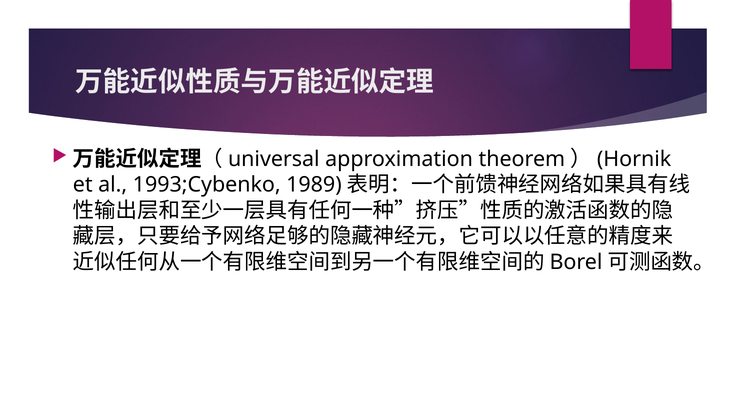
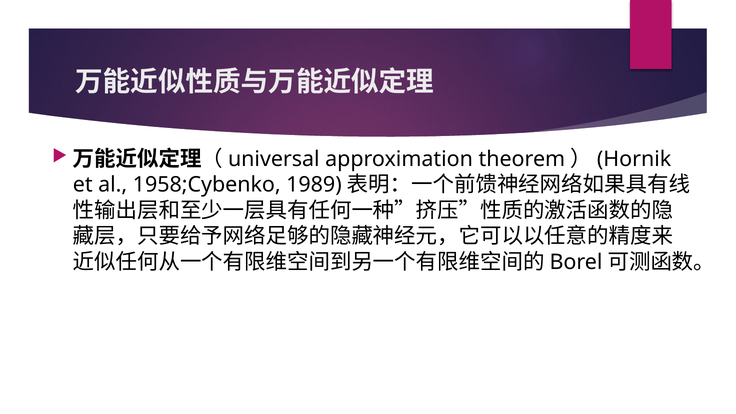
1993;Cybenko: 1993;Cybenko -> 1958;Cybenko
